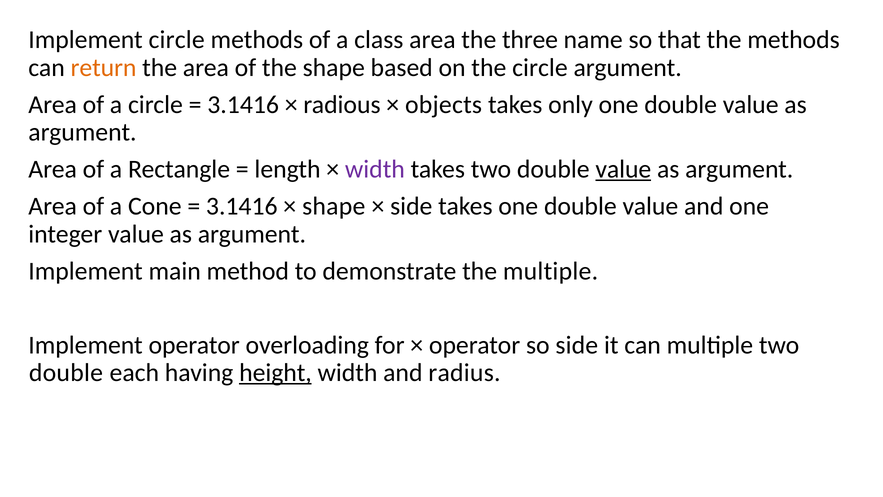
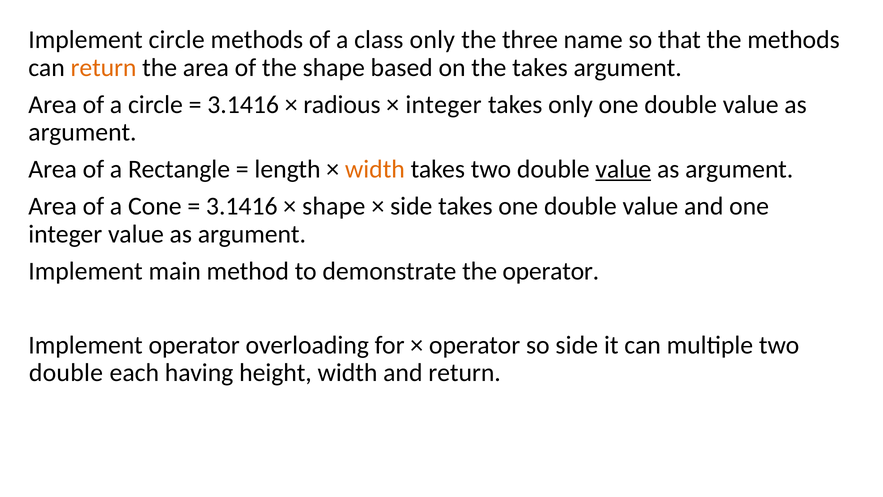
class area: area -> only
the circle: circle -> takes
objects at (444, 104): objects -> integer
width at (375, 169) colour: purple -> orange
the multiple: multiple -> operator
height underline: present -> none
and radius: radius -> return
